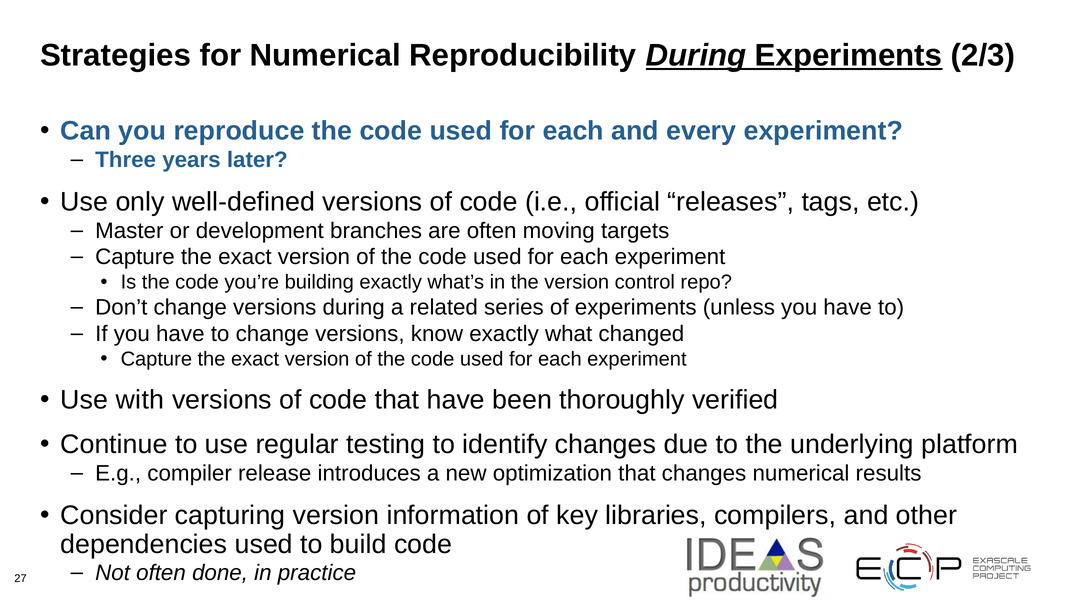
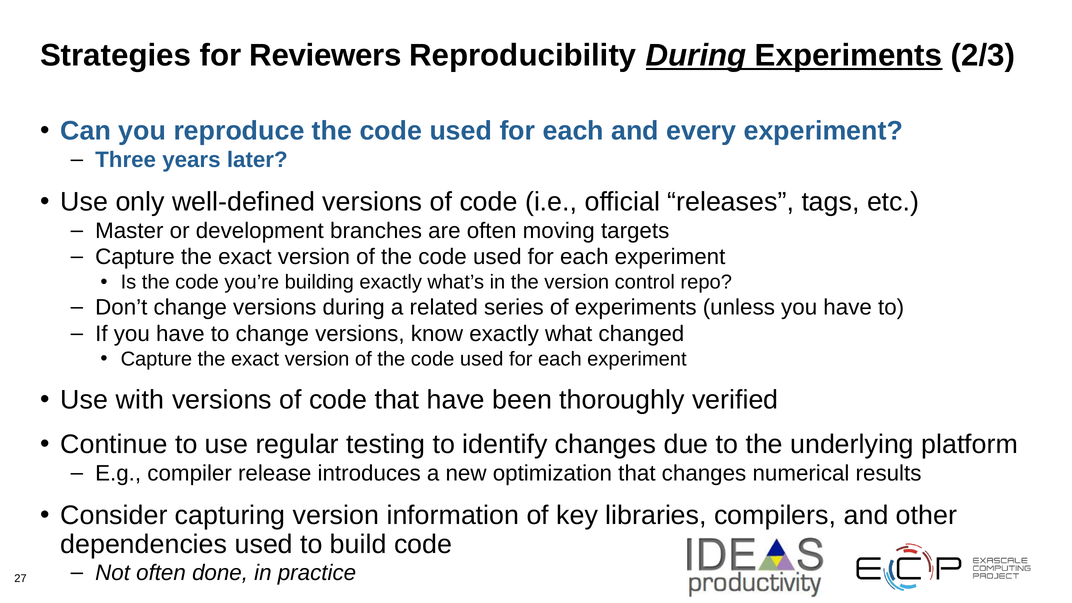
for Numerical: Numerical -> Reviewers
